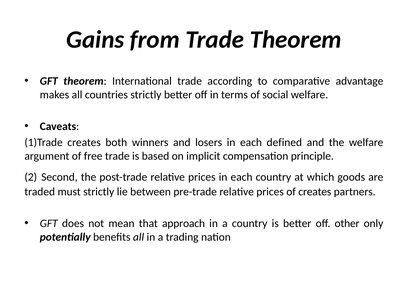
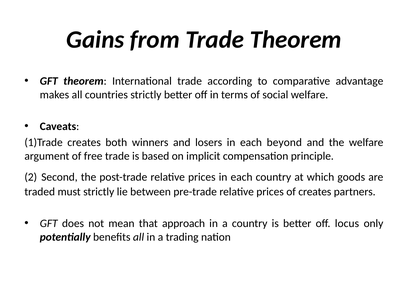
defined: defined -> beyond
other: other -> locus
